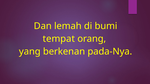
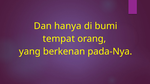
lemah: lemah -> hanya
